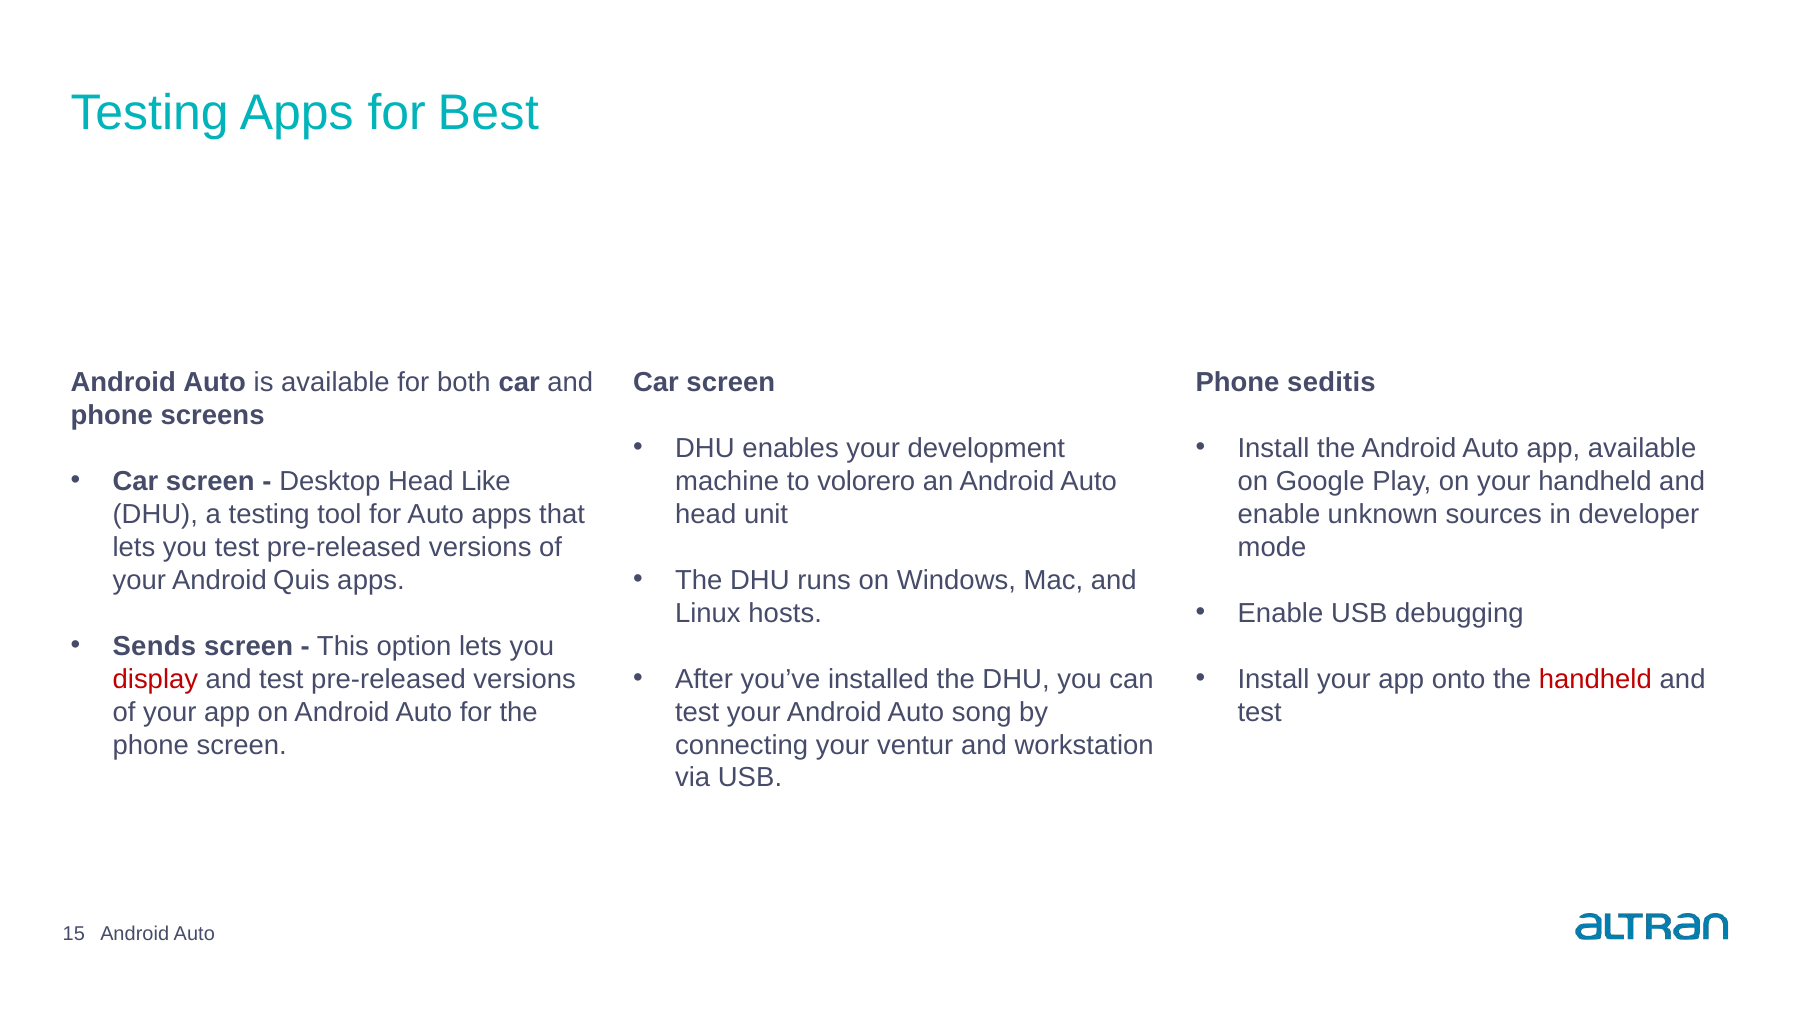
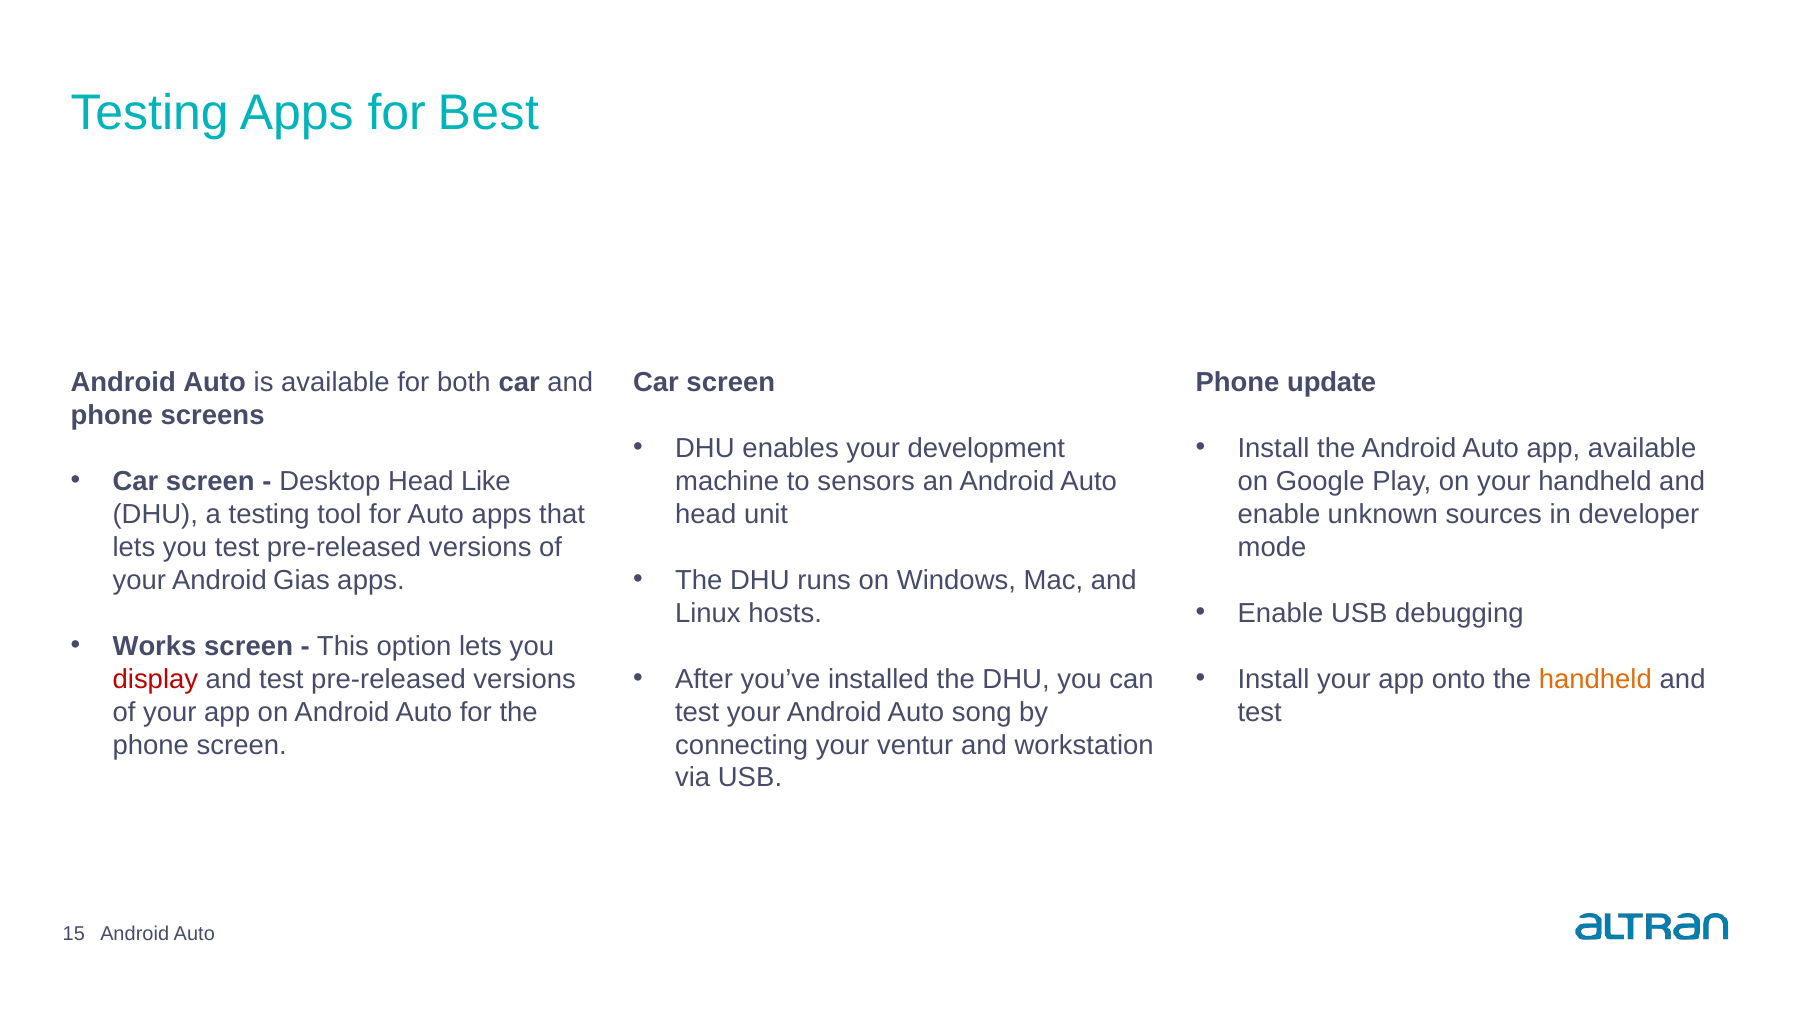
seditis: seditis -> update
volorero: volorero -> sensors
Quis: Quis -> Gias
Sends: Sends -> Works
handheld at (1595, 679) colour: red -> orange
